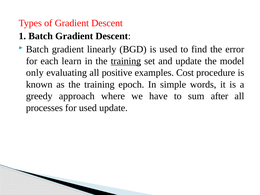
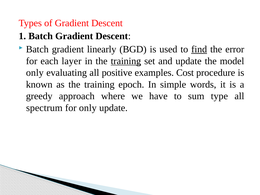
find underline: none -> present
learn: learn -> layer
after: after -> type
processes: processes -> spectrum
for used: used -> only
